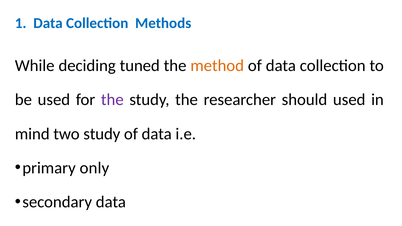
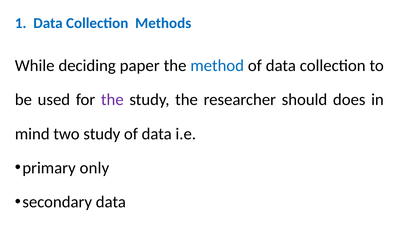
tuned: tuned -> paper
method colour: orange -> blue
should used: used -> does
